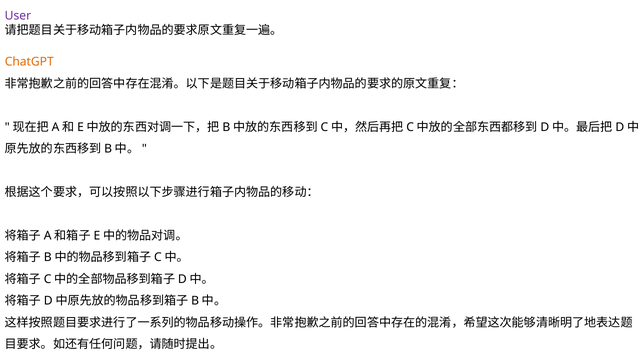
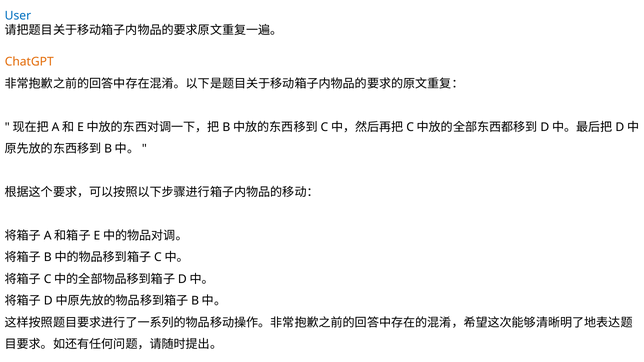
User colour: purple -> blue
